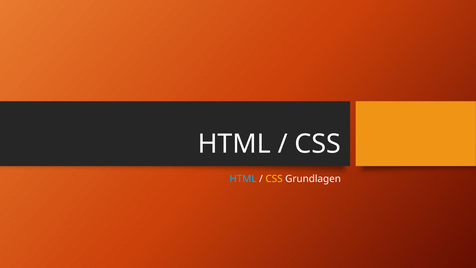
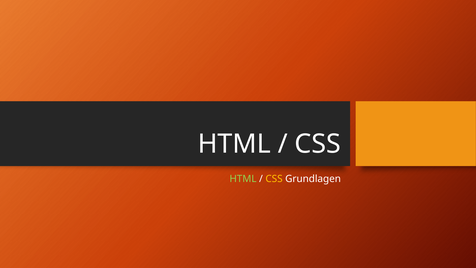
HTML at (243, 179) colour: light blue -> light green
